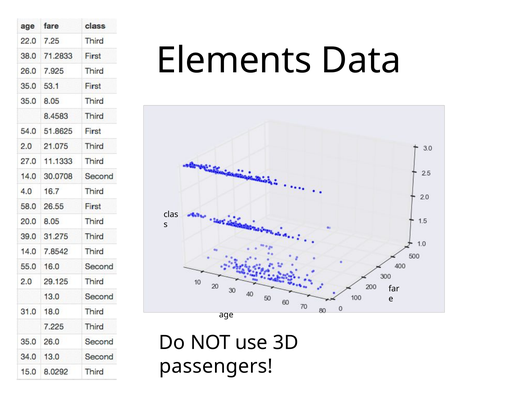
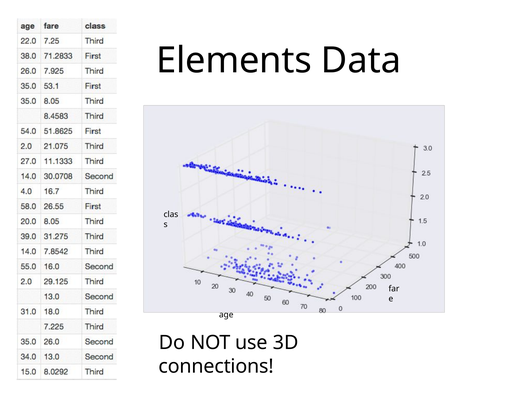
passengers: passengers -> connections
